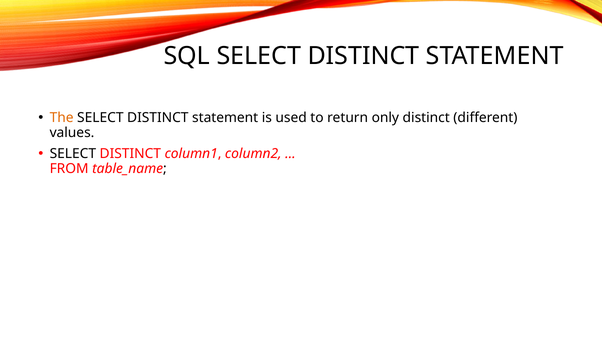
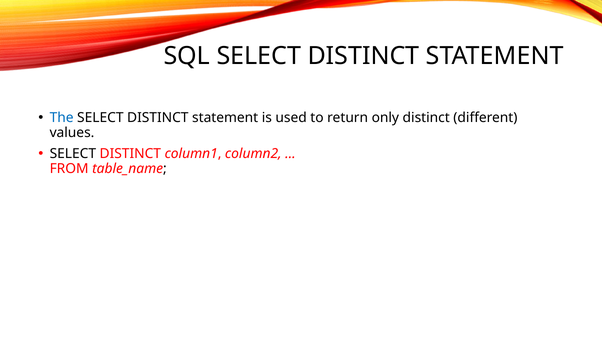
The colour: orange -> blue
